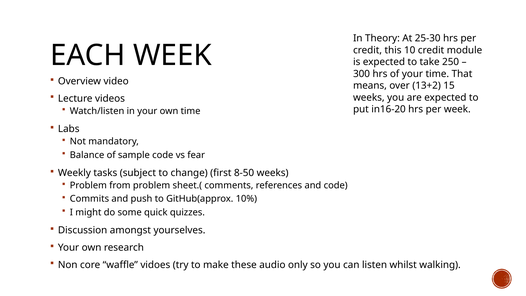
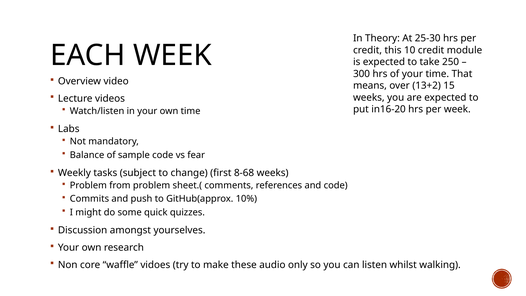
8-50: 8-50 -> 8-68
